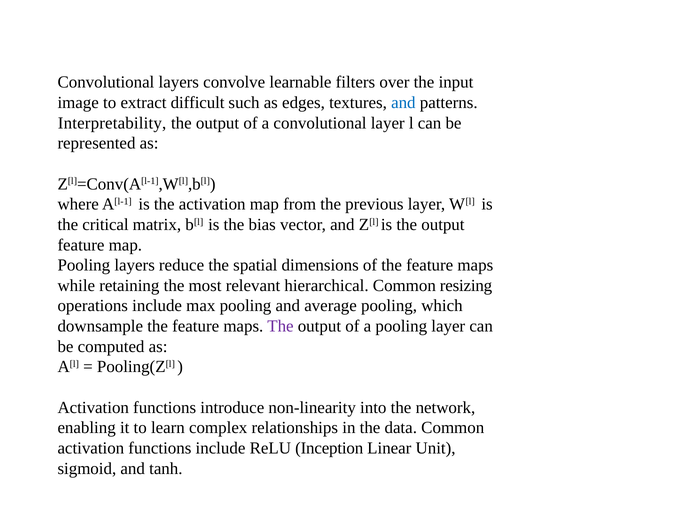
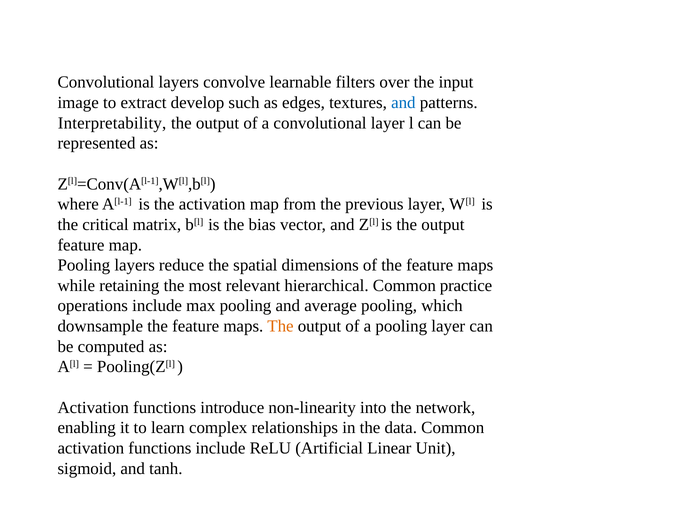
difficult: difficult -> develop
resizing: resizing -> practice
The at (280, 327) colour: purple -> orange
Inception: Inception -> Artificial
